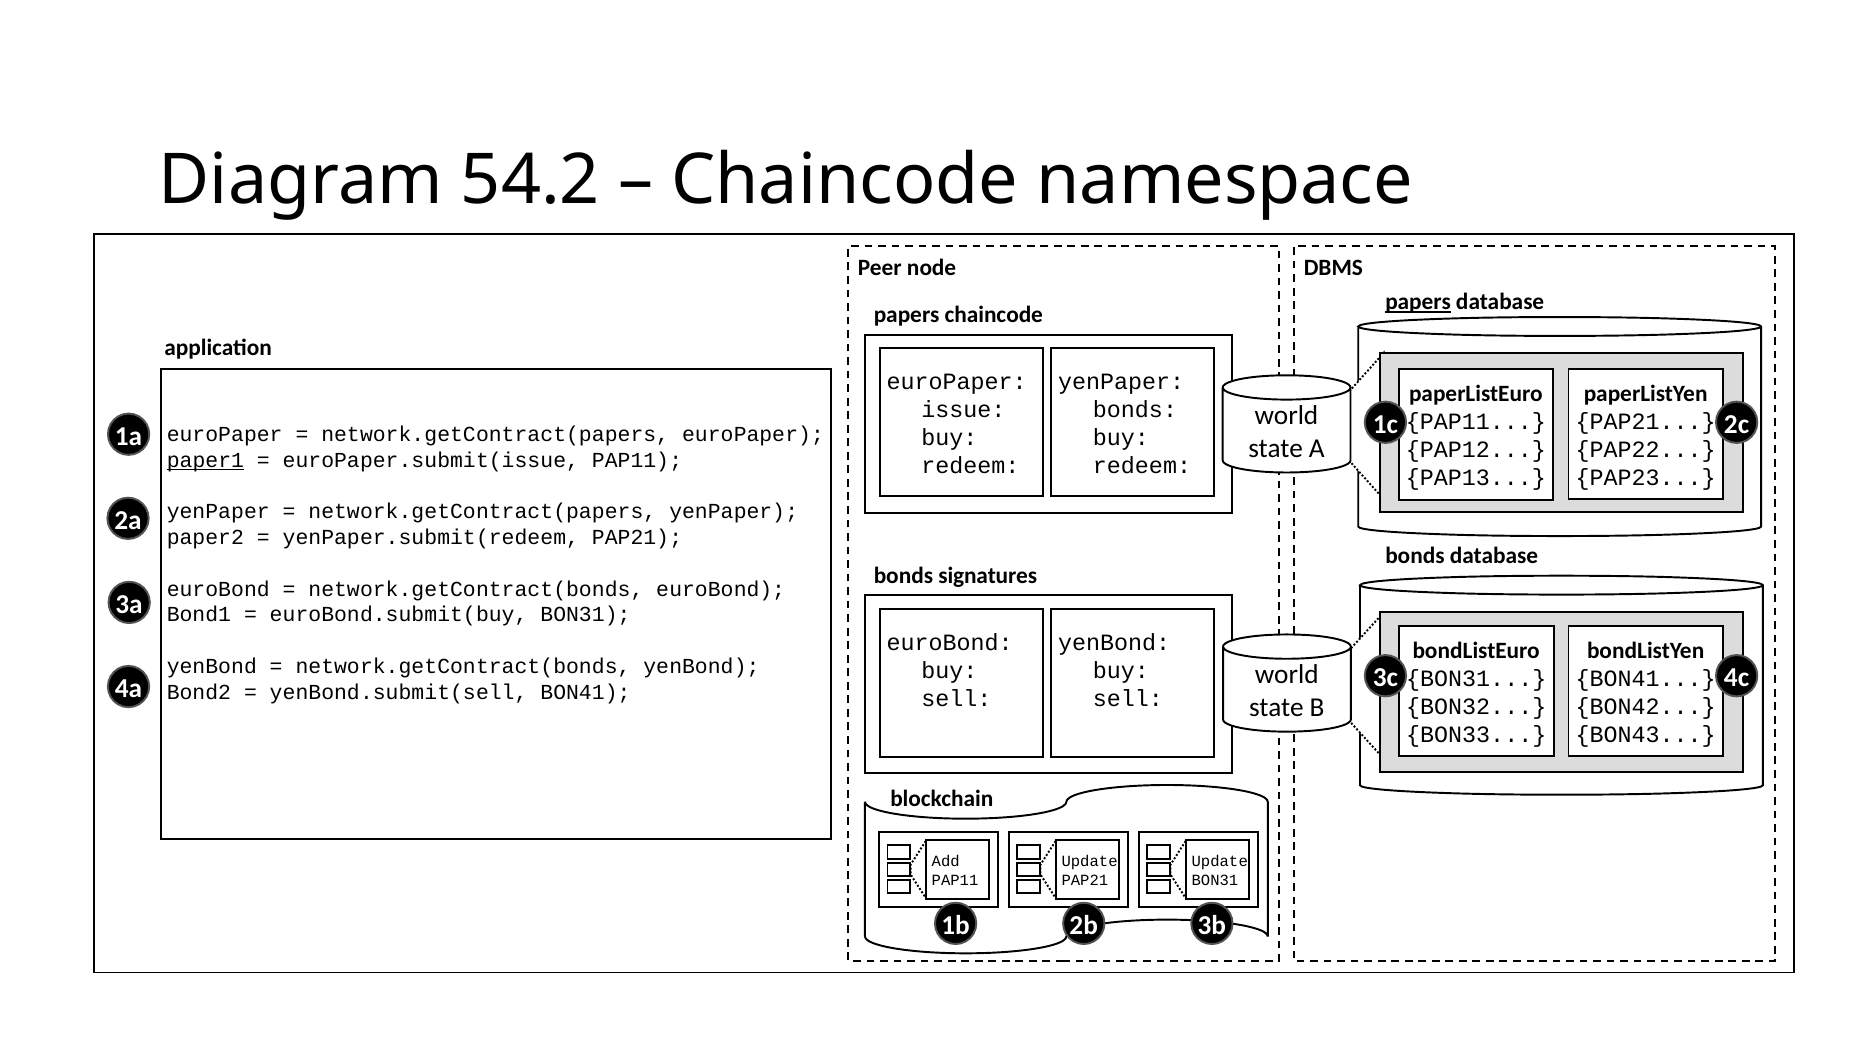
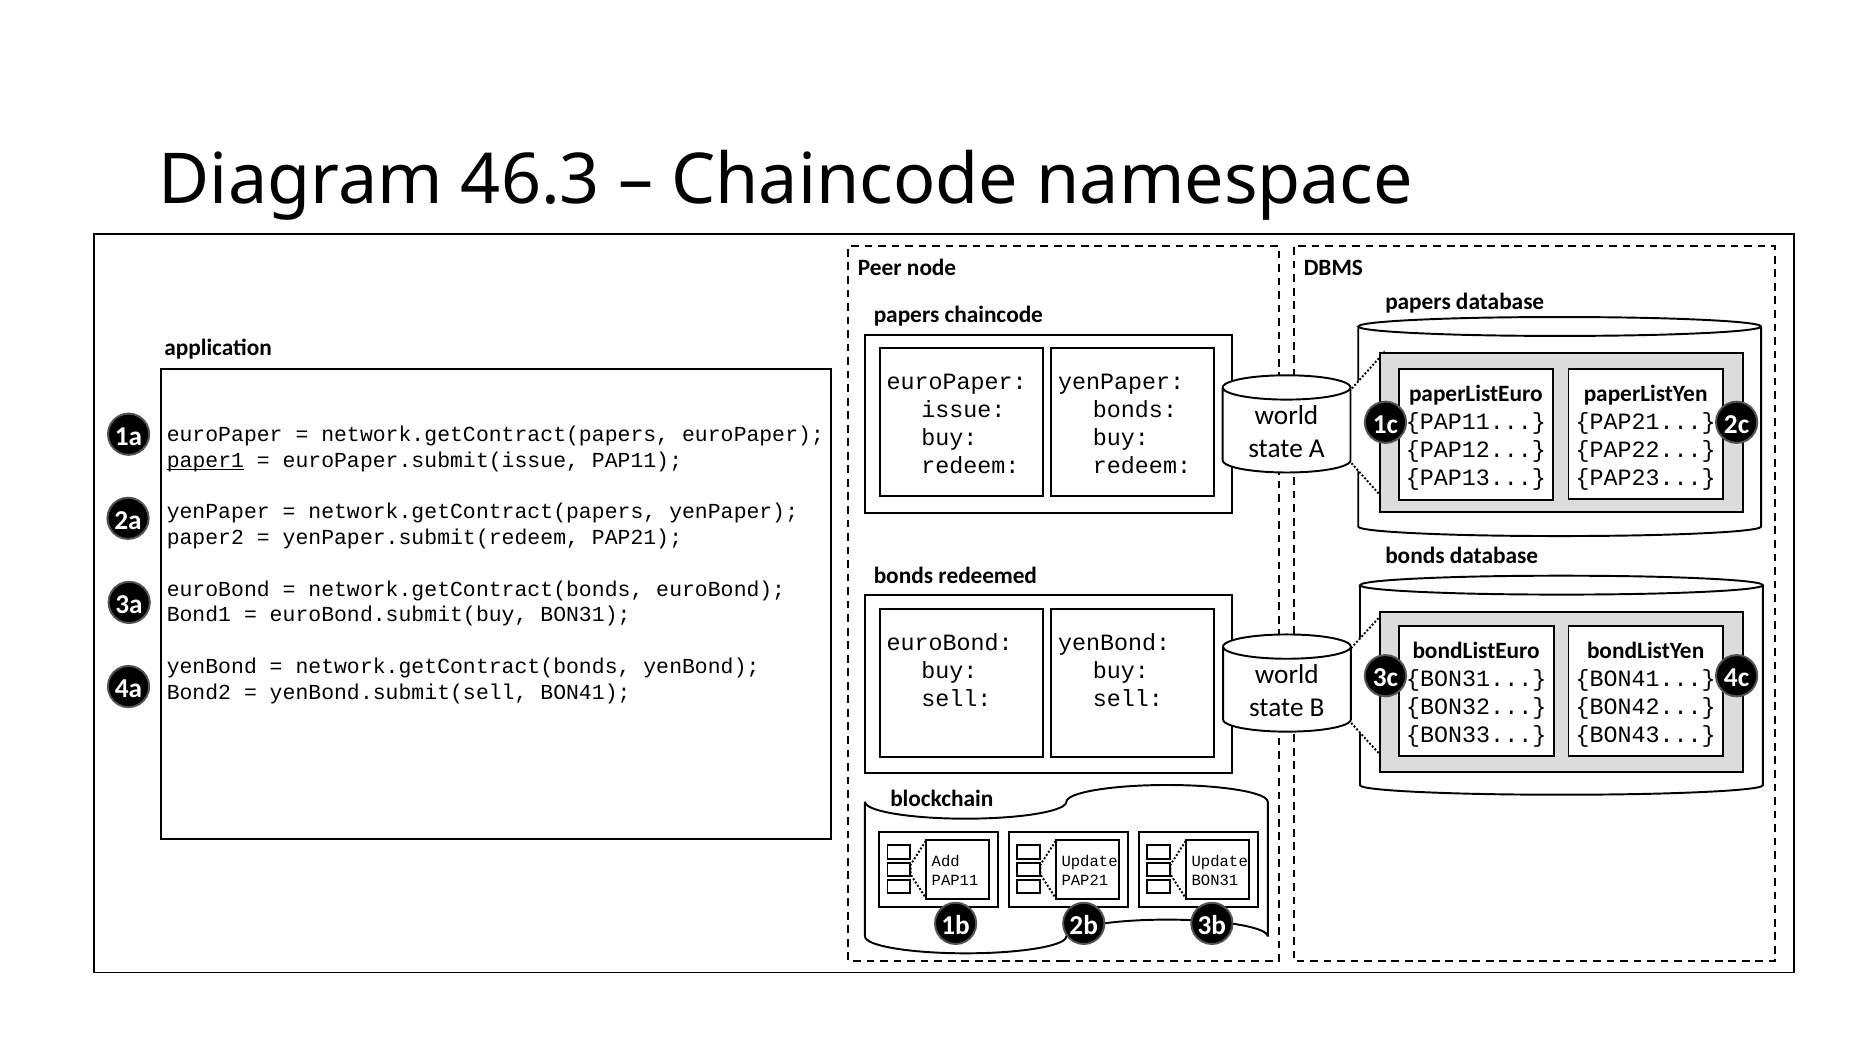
54.2: 54.2 -> 46.3
papers at (1418, 302) underline: present -> none
signatures: signatures -> redeemed
